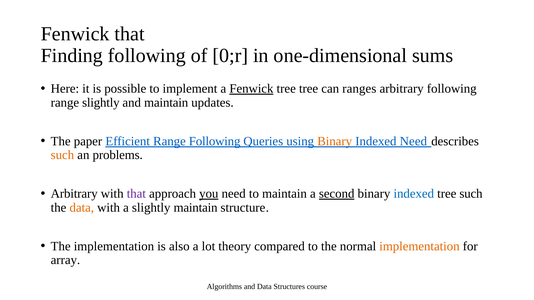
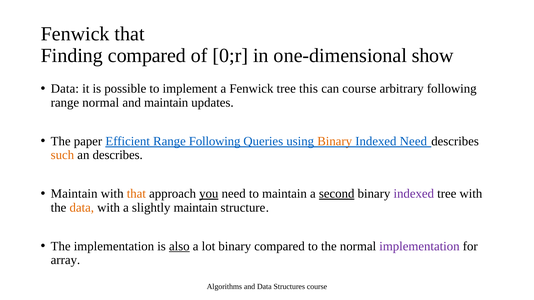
Finding following: following -> compared
sums: sums -> show
Here at (65, 89): Here -> Data
Fenwick at (251, 89) underline: present -> none
tree tree: tree -> this
can ranges: ranges -> course
range slightly: slightly -> normal
an problems: problems -> describes
Arbitrary at (74, 194): Arbitrary -> Maintain
that at (136, 194) colour: purple -> orange
indexed at (414, 194) colour: blue -> purple
tree such: such -> with
also underline: none -> present
lot theory: theory -> binary
implementation at (419, 246) colour: orange -> purple
